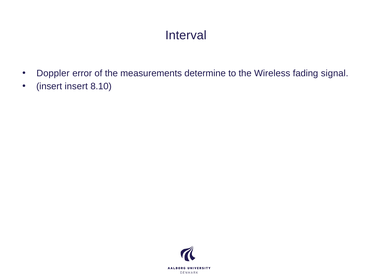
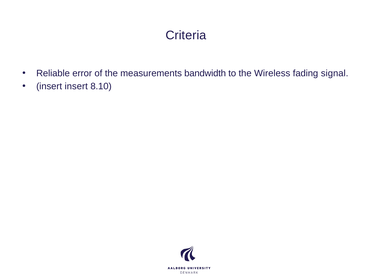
Interval: Interval -> Criteria
Doppler: Doppler -> Reliable
determine: determine -> bandwidth
